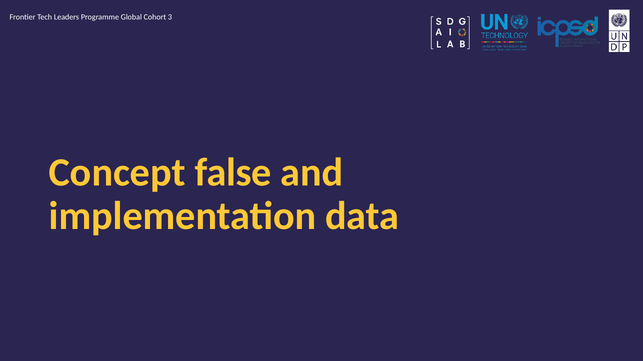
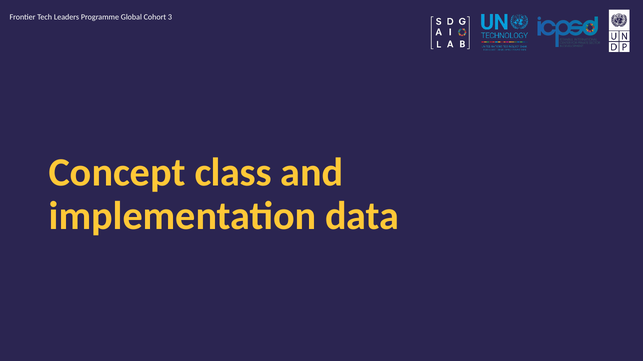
false: false -> class
